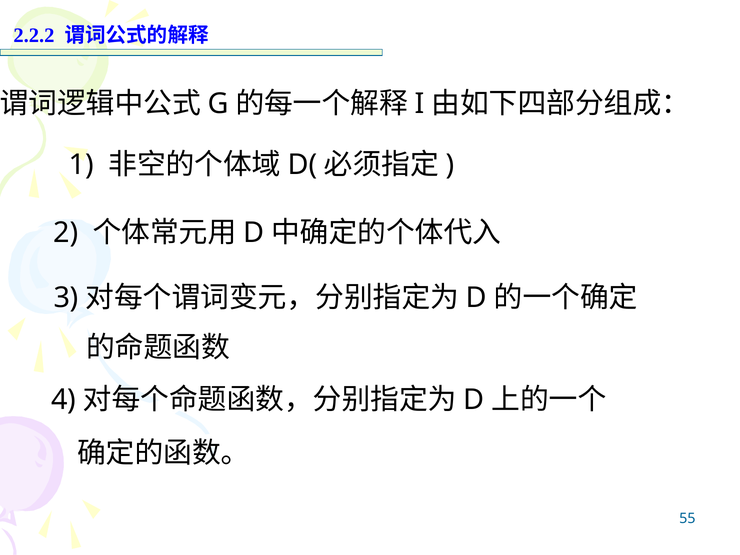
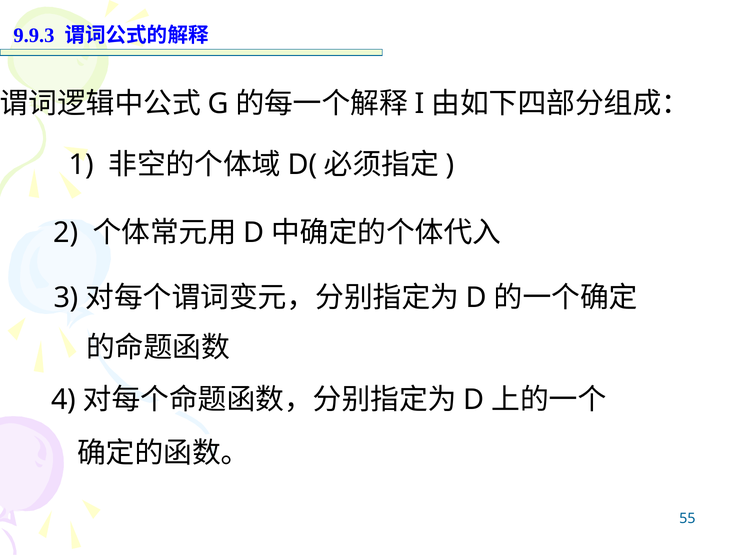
2.2.2: 2.2.2 -> 9.9.3
